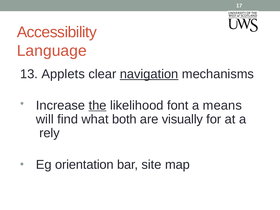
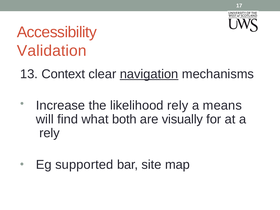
Language: Language -> Validation
Applets: Applets -> Context
the underline: present -> none
likelihood font: font -> rely
orientation: orientation -> supported
